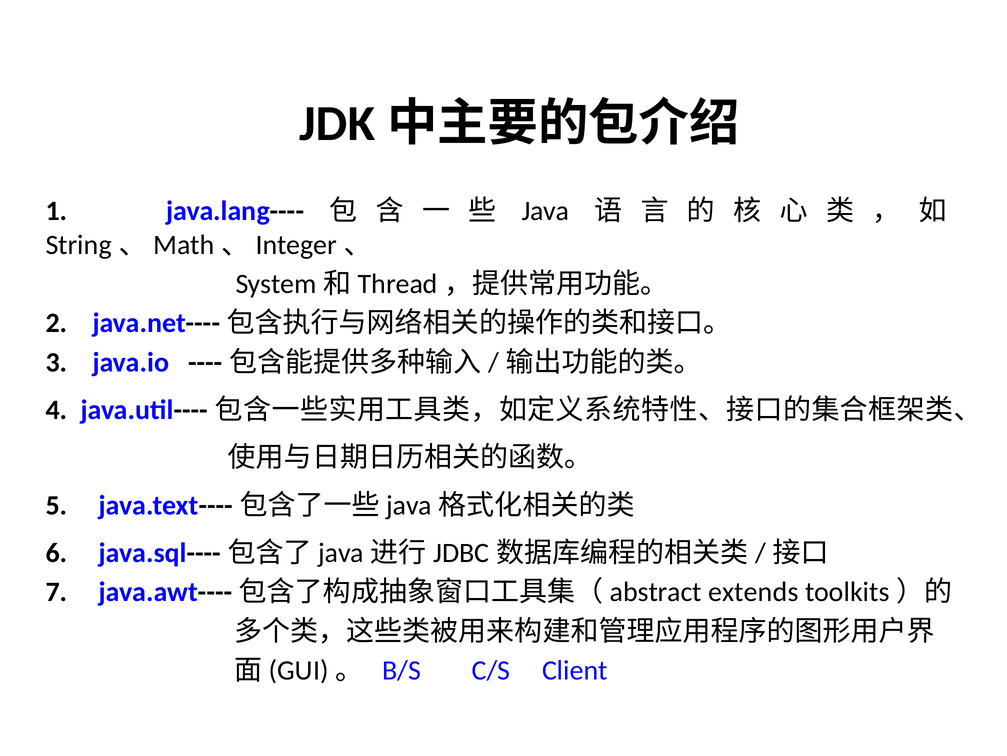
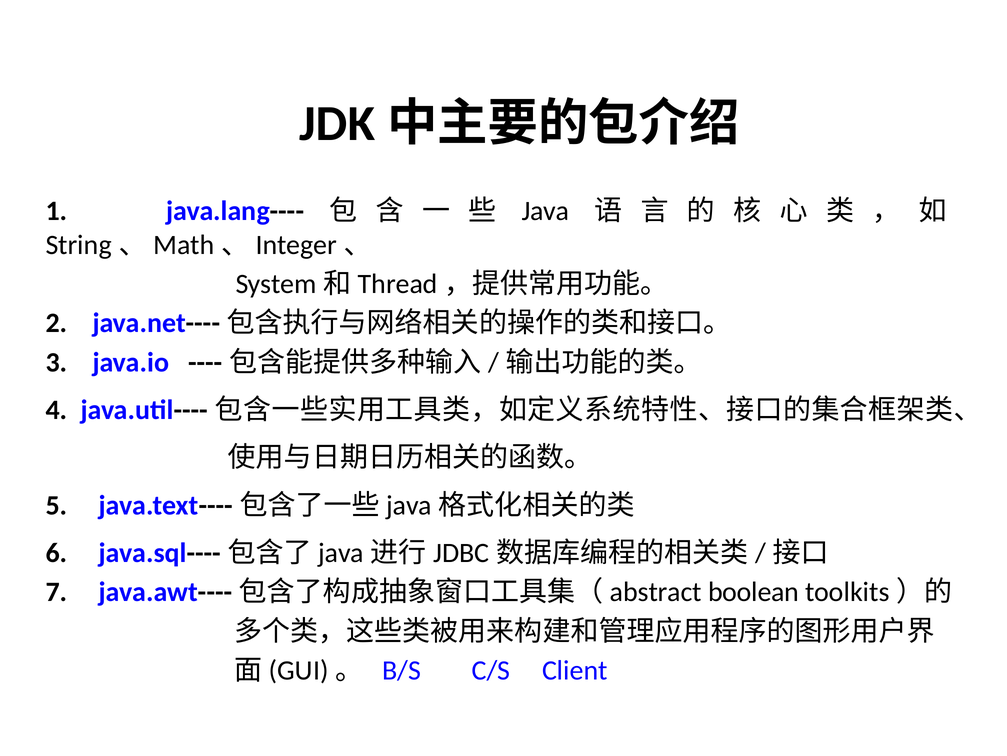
extends: extends -> boolean
